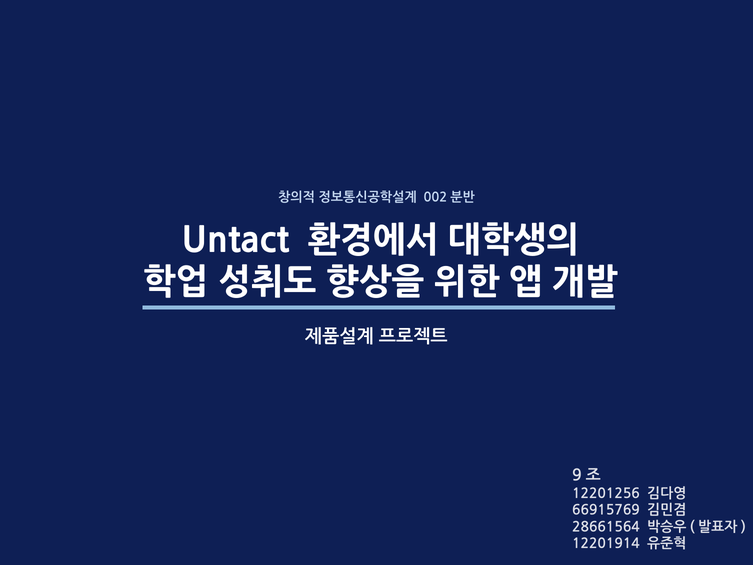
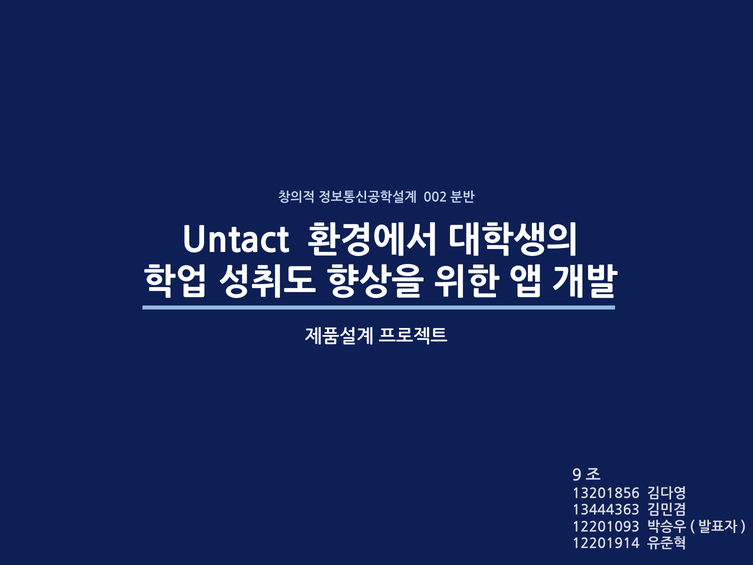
12201256: 12201256 -> 13201856
66915769: 66915769 -> 13444363
28661564: 28661564 -> 12201093
